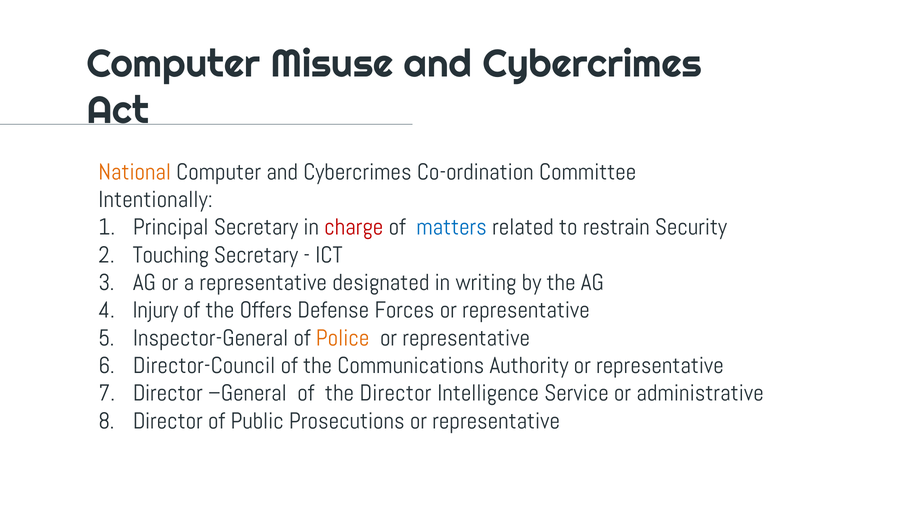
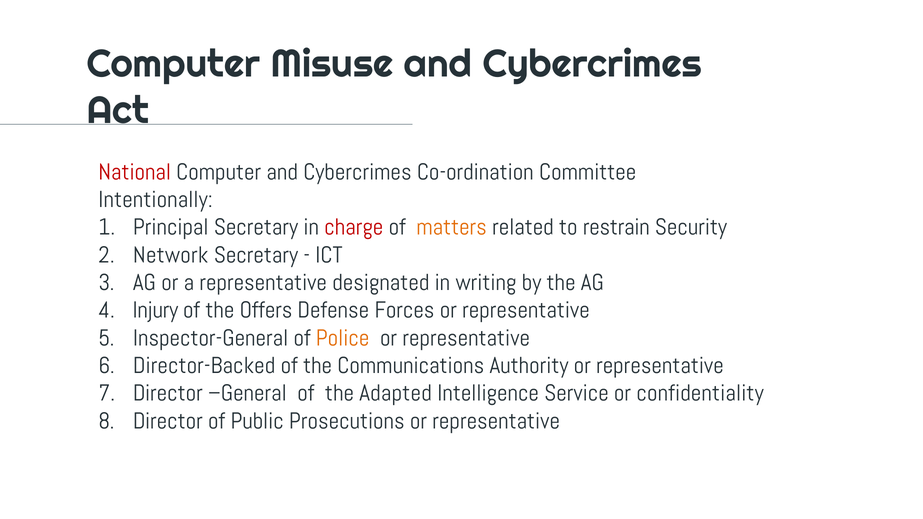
National colour: orange -> red
matters colour: blue -> orange
Touching: Touching -> Network
Director-Council: Director-Council -> Director-Backed
the Director: Director -> Adapted
administrative: administrative -> confidentiality
